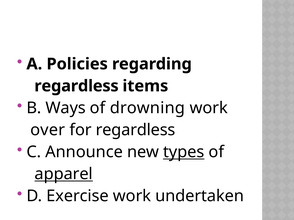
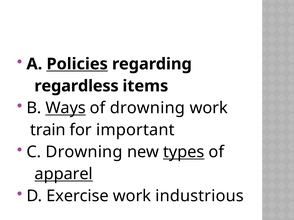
Policies underline: none -> present
Ways underline: none -> present
over: over -> train
for regardless: regardless -> important
C Announce: Announce -> Drowning
undertaken: undertaken -> industrious
